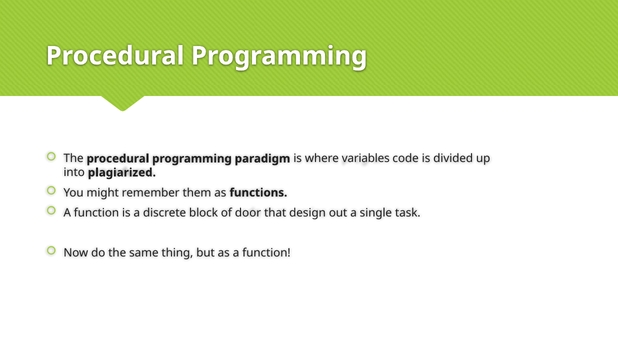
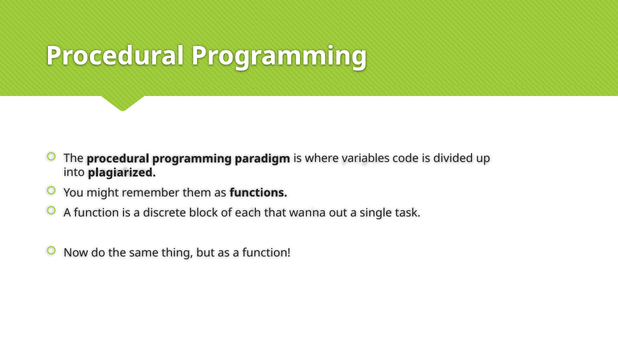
door: door -> each
design: design -> wanna
